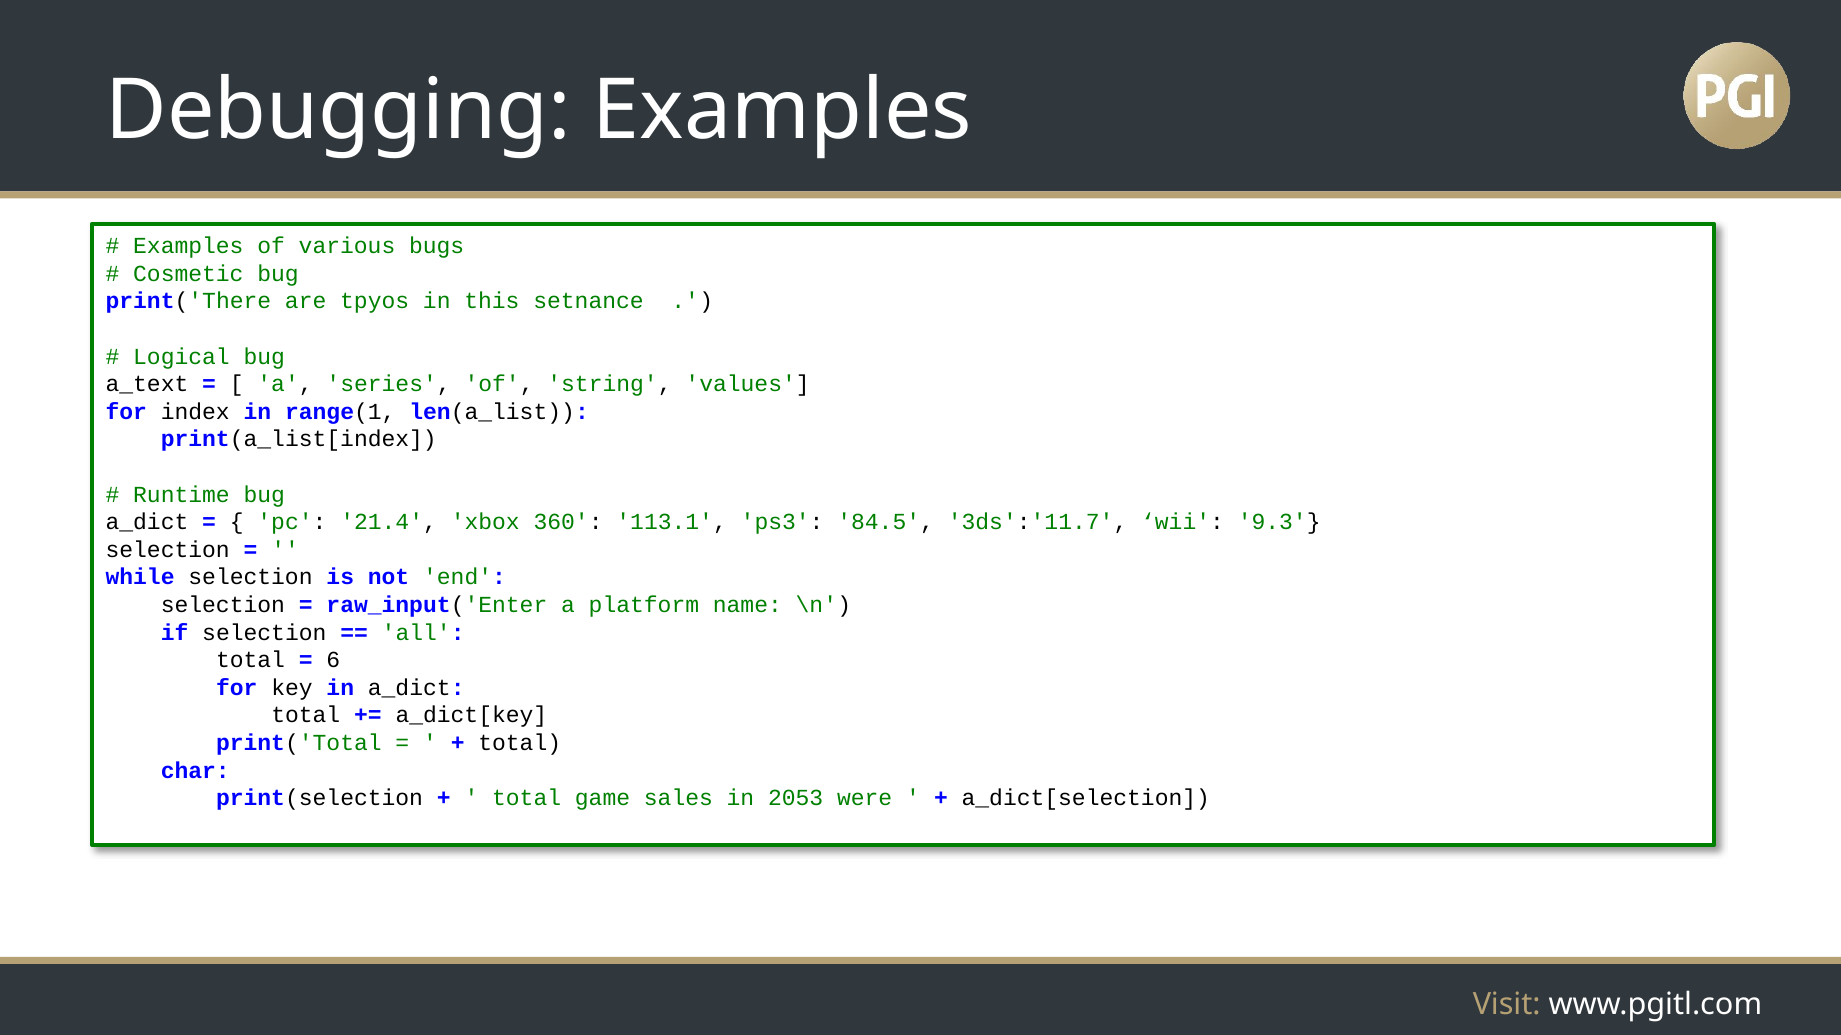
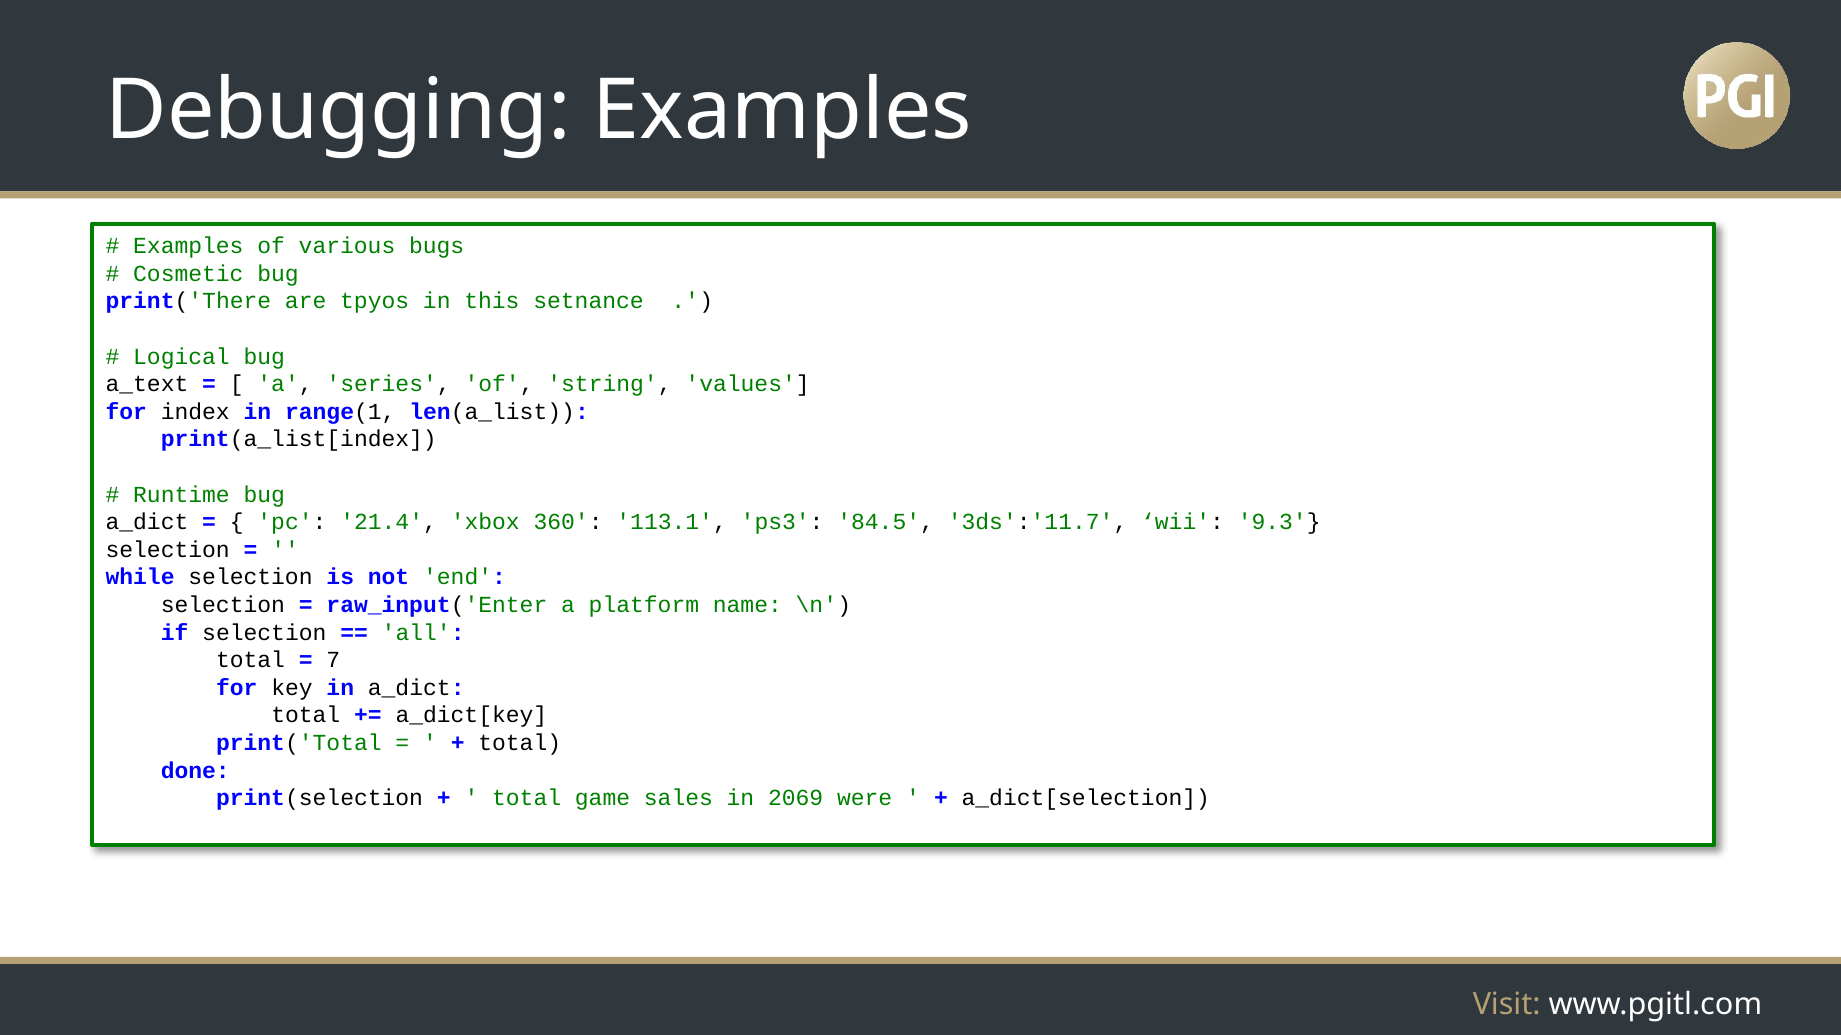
6: 6 -> 7
char: char -> done
2053: 2053 -> 2069
